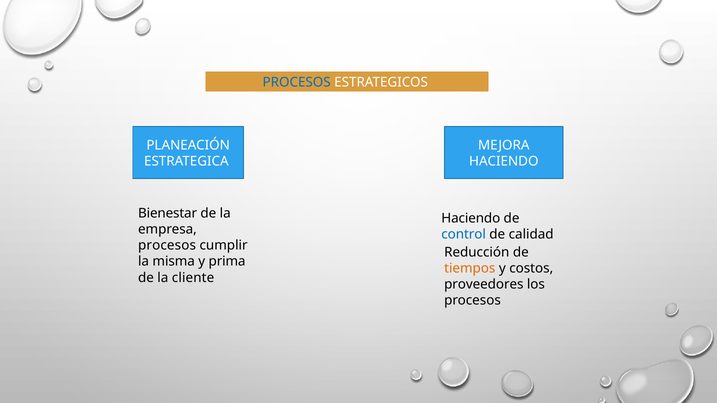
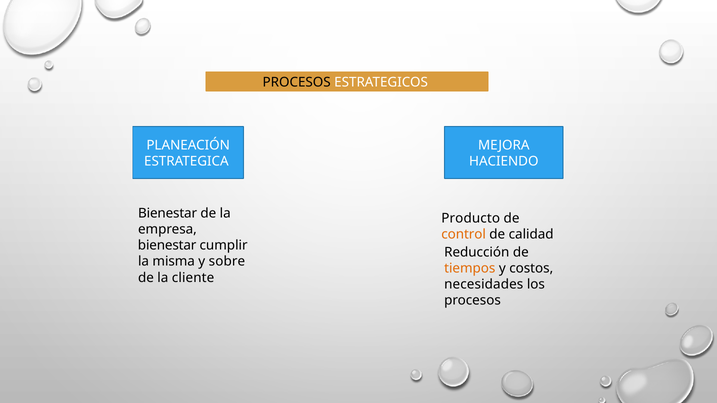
PROCESOS at (297, 82) colour: blue -> black
Haciendo at (471, 218): Haciendo -> Producto
control colour: blue -> orange
procesos at (167, 246): procesos -> bienestar
prima: prima -> sobre
proveedores: proveedores -> necesidades
